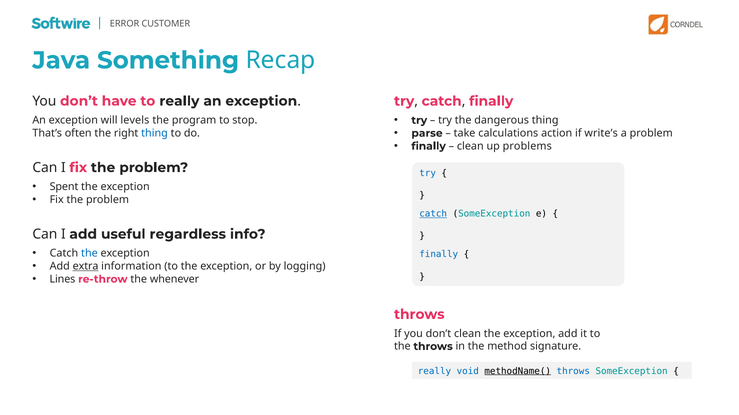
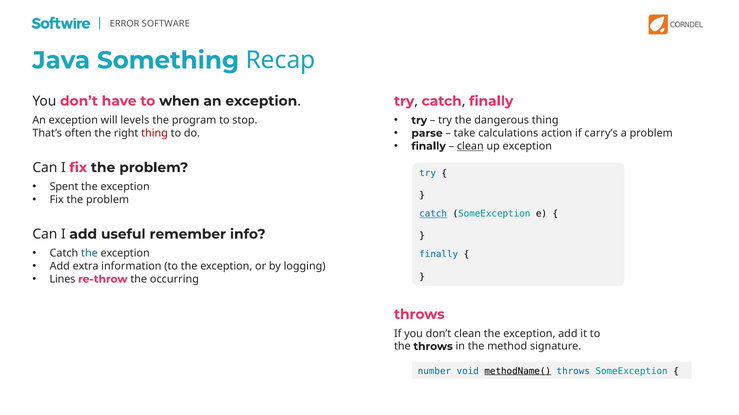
CUSTOMER: CUSTOMER -> SOFTWARE
to really: really -> when
write’s: write’s -> carry’s
thing at (155, 133) colour: blue -> red
clean at (470, 146) underline: none -> present
up problems: problems -> exception
regardless: regardless -> remember
extra underline: present -> none
whenever: whenever -> occurring
really at (434, 372): really -> number
